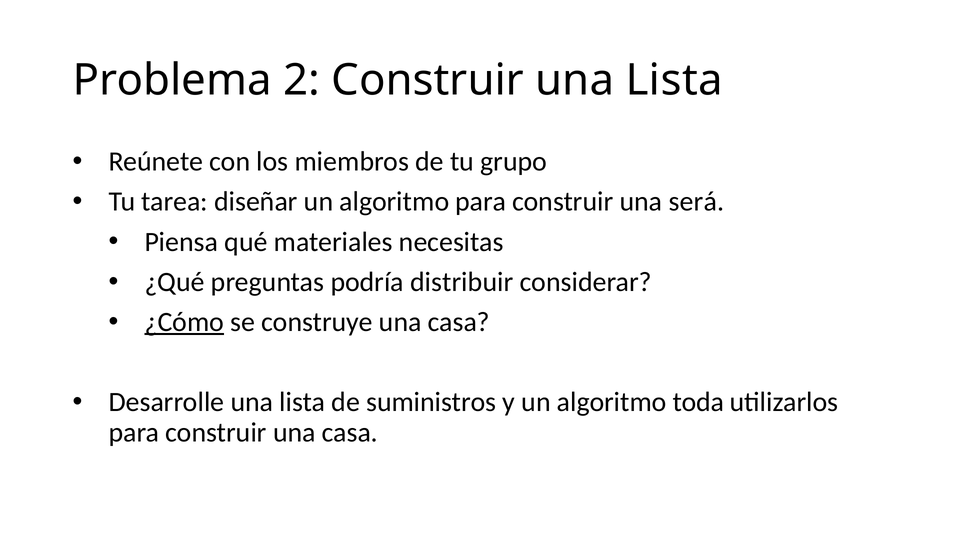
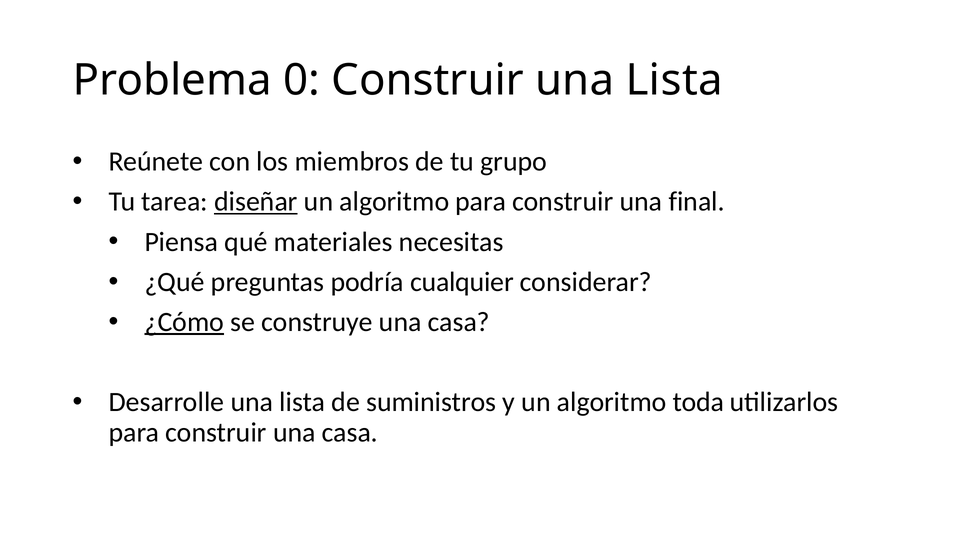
2: 2 -> 0
diseñar underline: none -> present
será: será -> final
distribuir: distribuir -> cualquier
